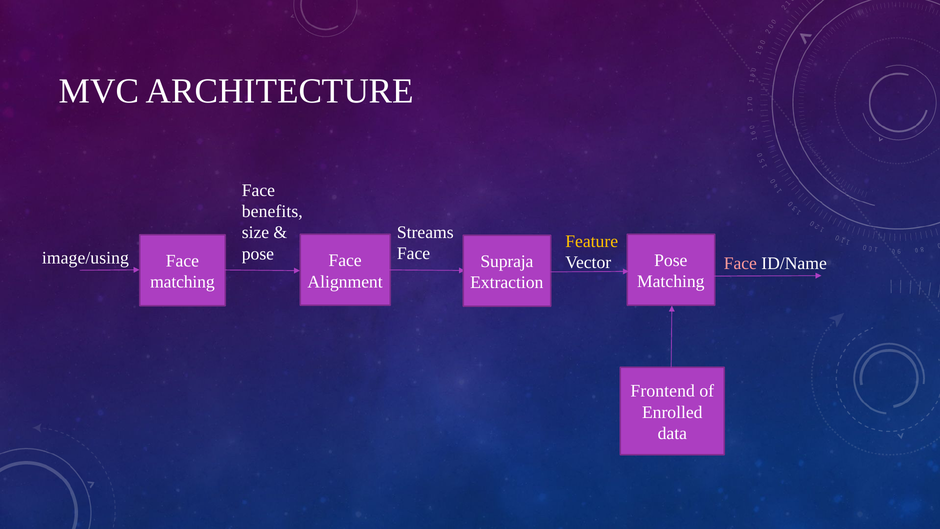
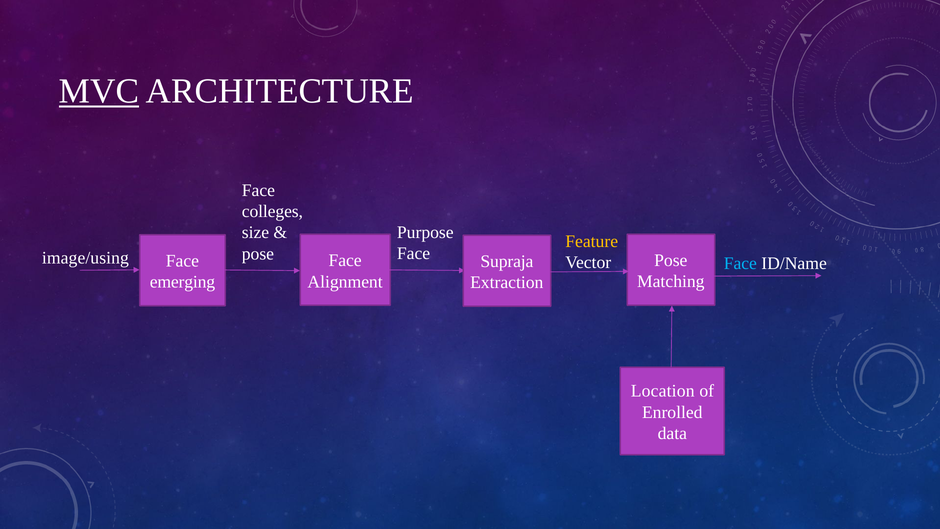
MVC underline: none -> present
benefits: benefits -> colleges
Streams: Streams -> Purpose
Face at (740, 263) colour: pink -> light blue
matching at (182, 282): matching -> emerging
Frontend: Frontend -> Location
